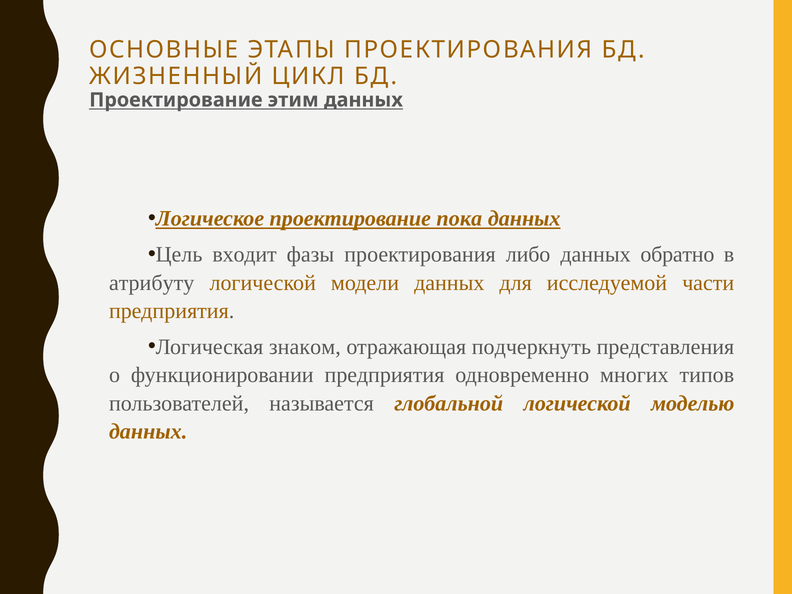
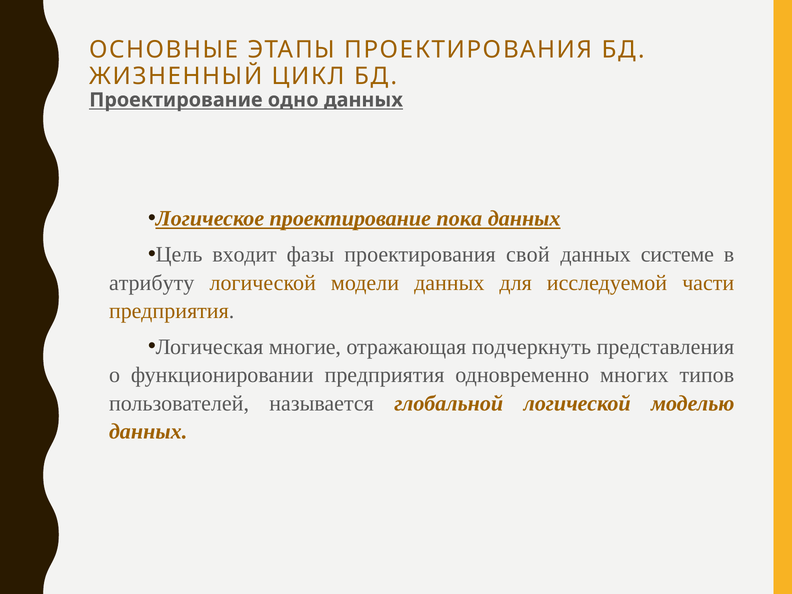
этим: этим -> одно
либо: либо -> свой
обратно: обратно -> системе
знаком: знаком -> многие
